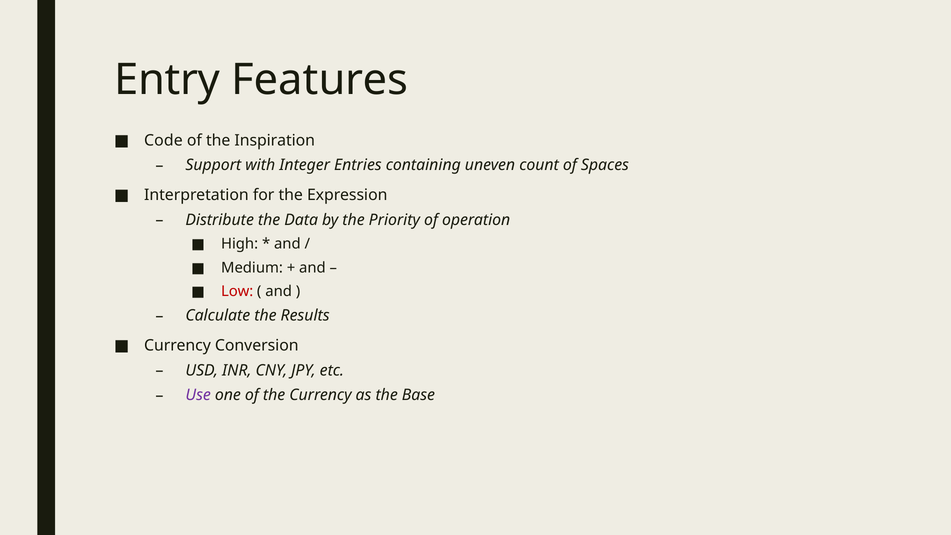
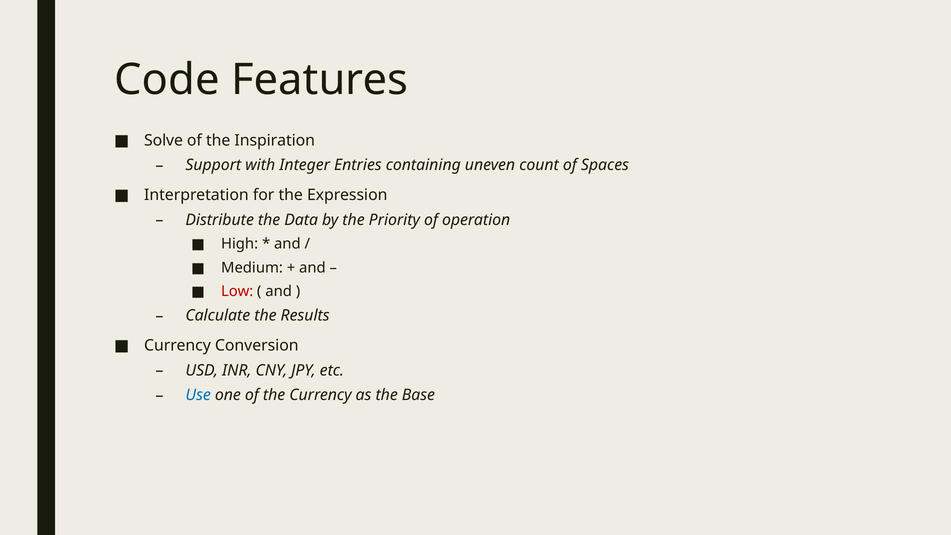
Entry: Entry -> Code
Code: Code -> Solve
Use colour: purple -> blue
